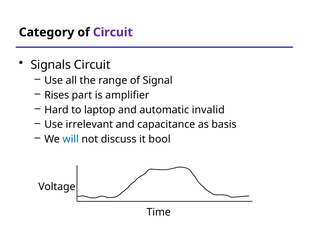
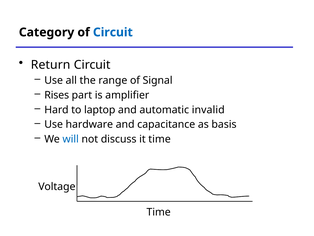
Circuit at (113, 32) colour: purple -> blue
Signals: Signals -> Return
irrelevant: irrelevant -> hardware
it bool: bool -> time
